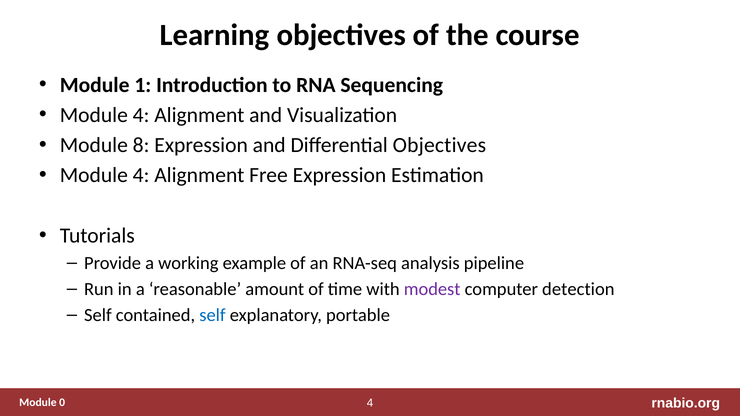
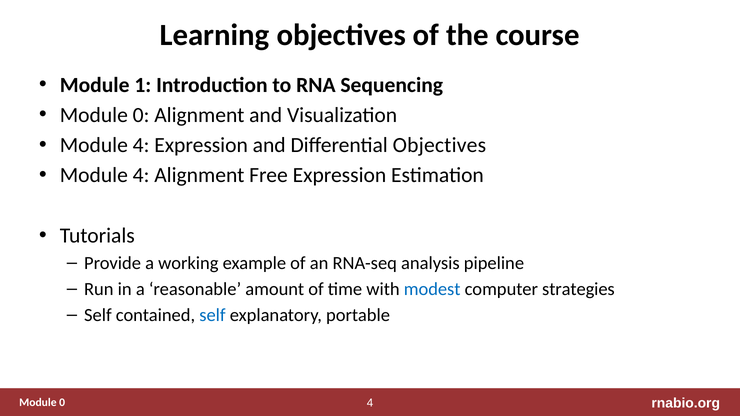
4 at (141, 115): 4 -> 0
8 at (141, 145): 8 -> 4
modest colour: purple -> blue
detection: detection -> strategies
